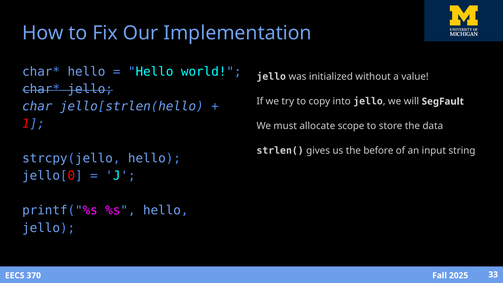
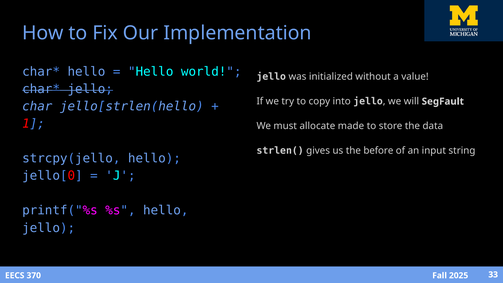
scope: scope -> made
